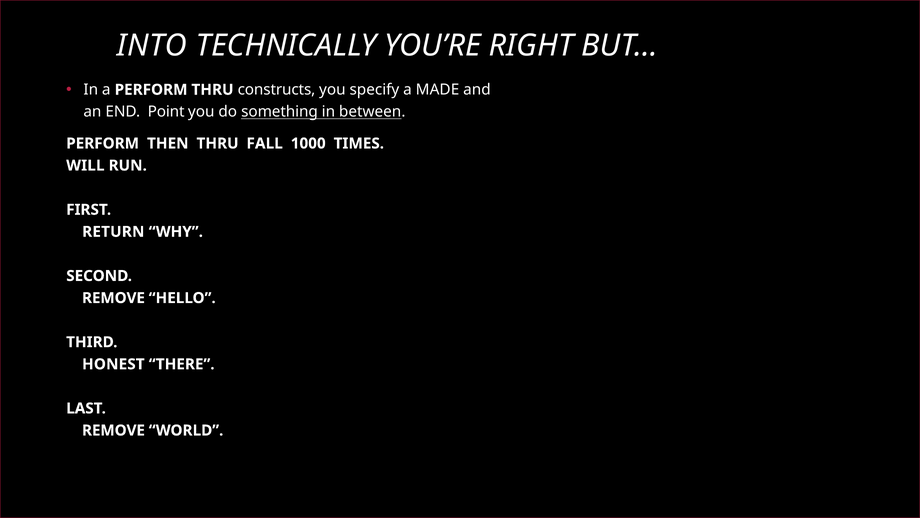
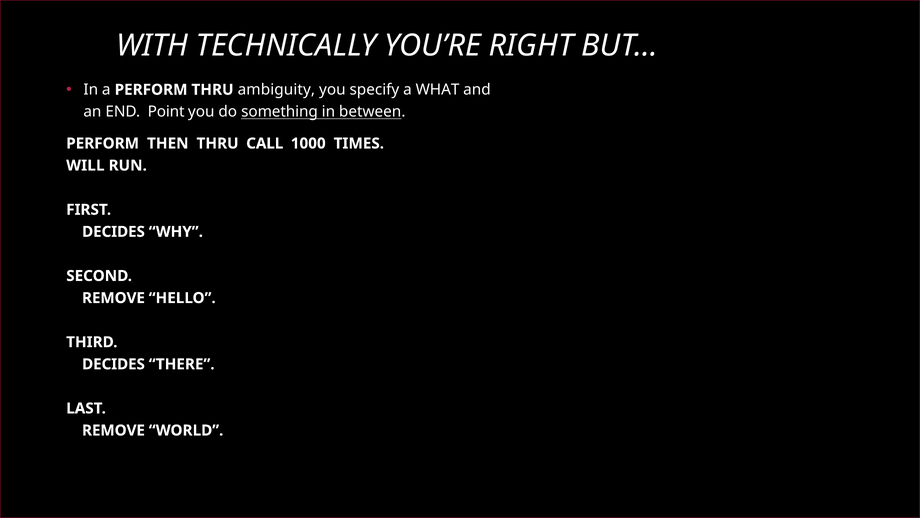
INTO: INTO -> WITH
constructs: constructs -> ambiguity
MADE: MADE -> WHAT
FALL: FALL -> CALL
RETURN at (113, 232): RETURN -> DECIDES
HONEST at (113, 364): HONEST -> DECIDES
